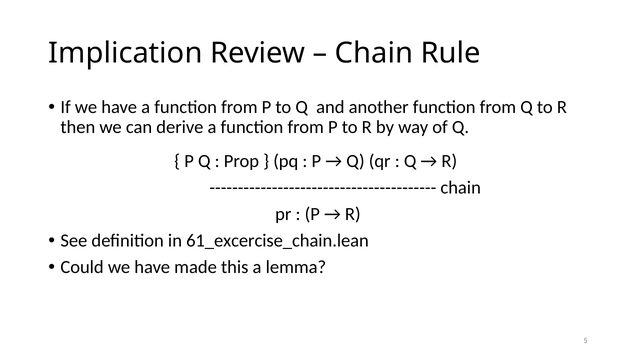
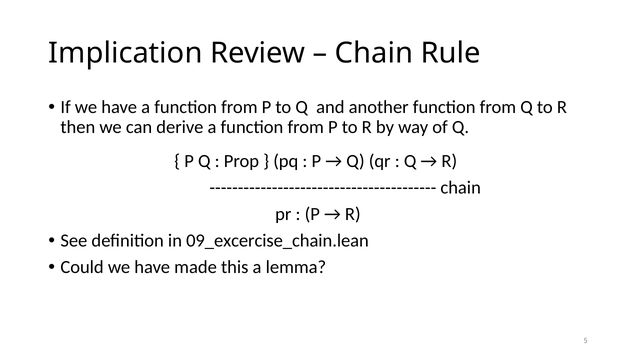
61_excercise_chain.lean: 61_excercise_chain.lean -> 09_excercise_chain.lean
